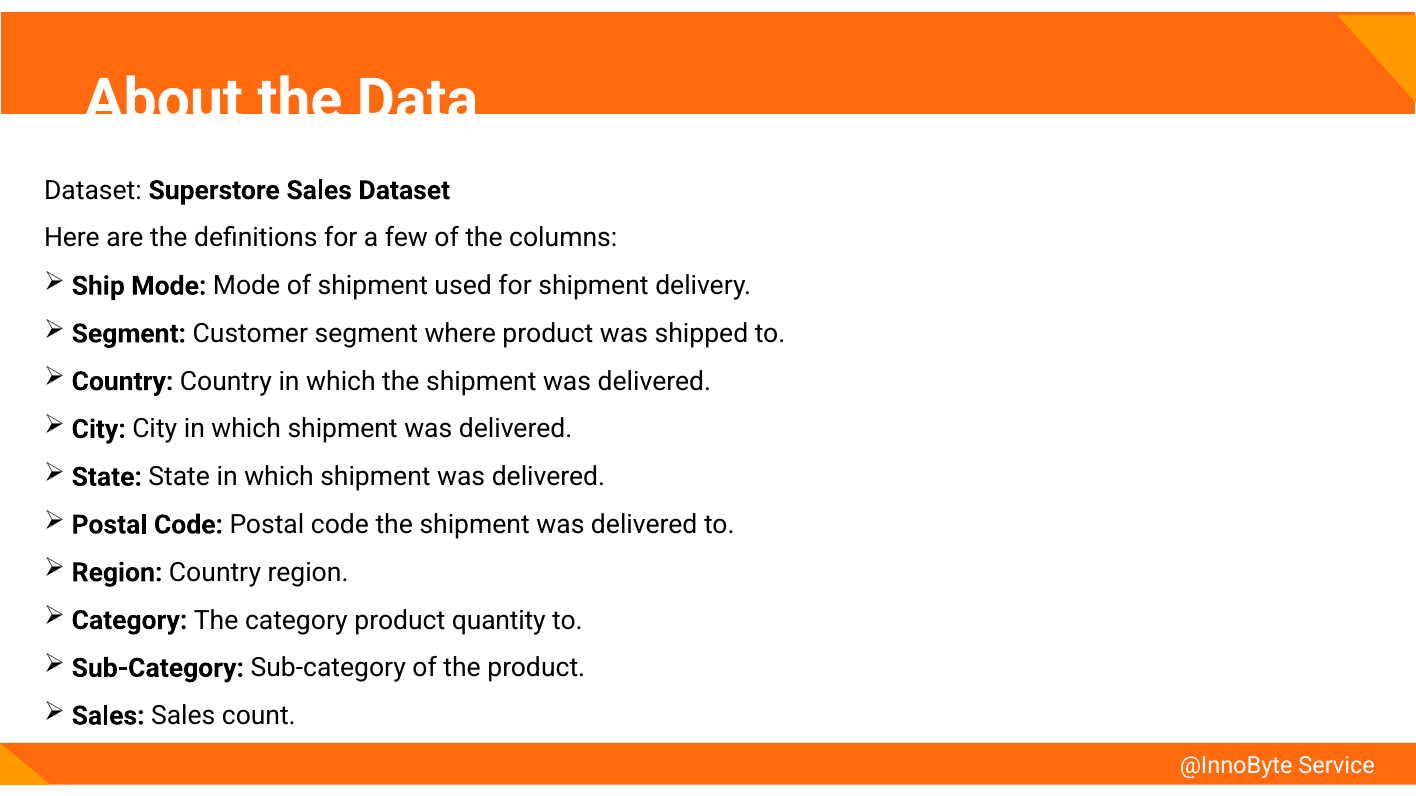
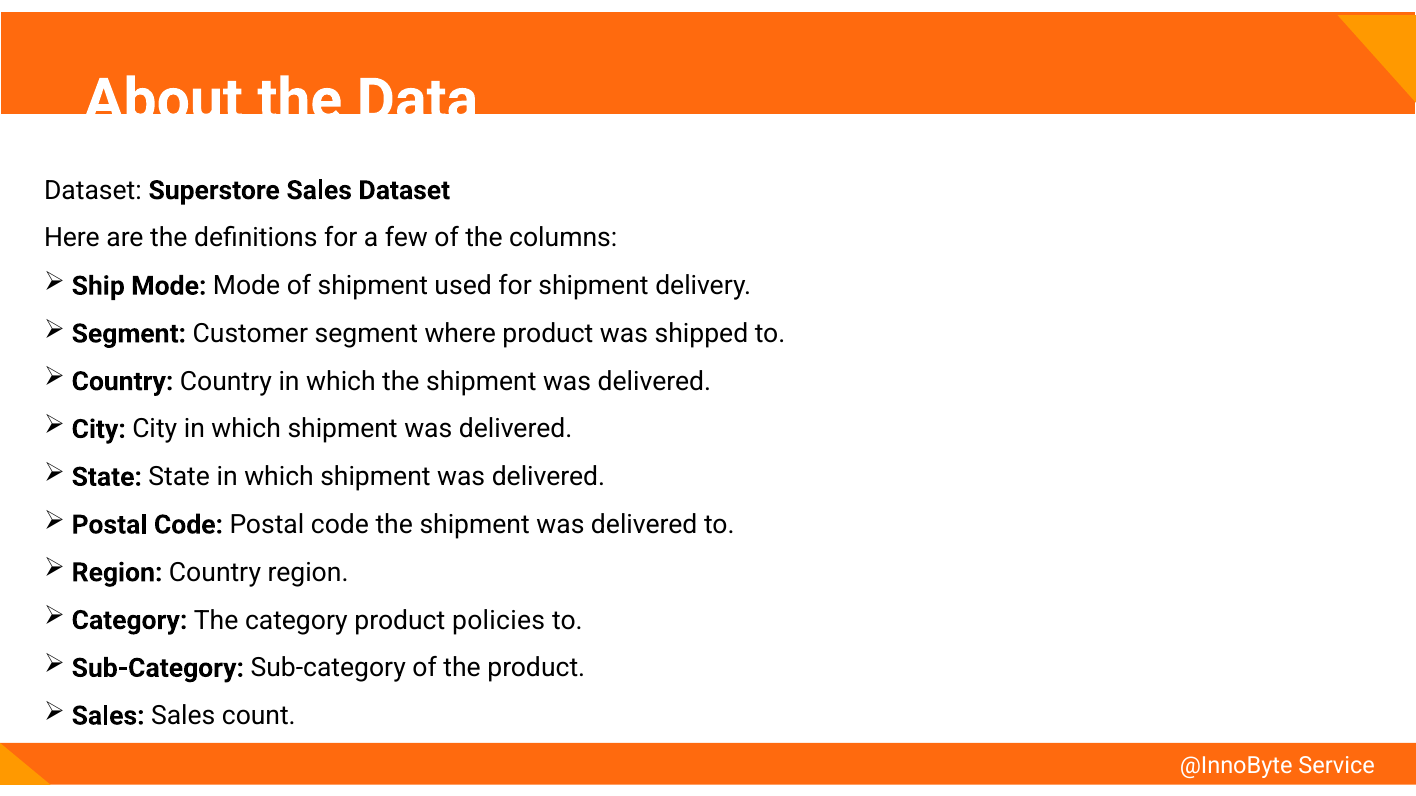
quantity: quantity -> policies
